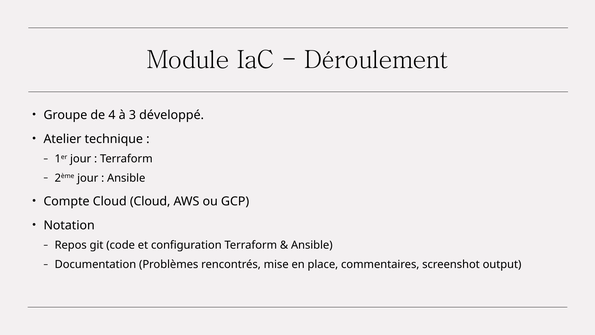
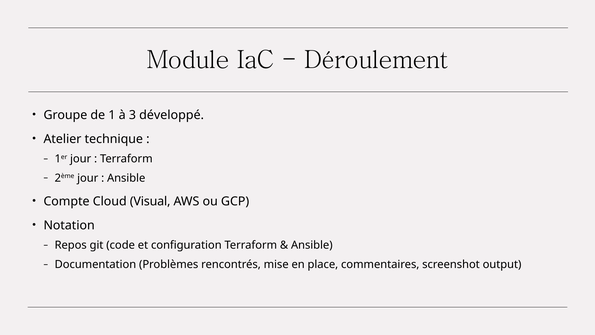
4: 4 -> 1
Cloud Cloud: Cloud -> Visual
